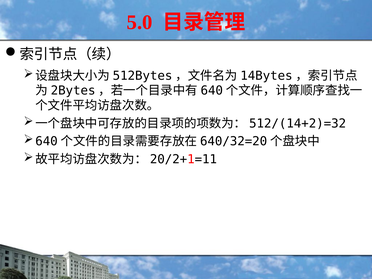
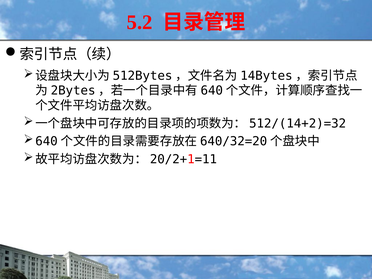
5.0: 5.0 -> 5.2
